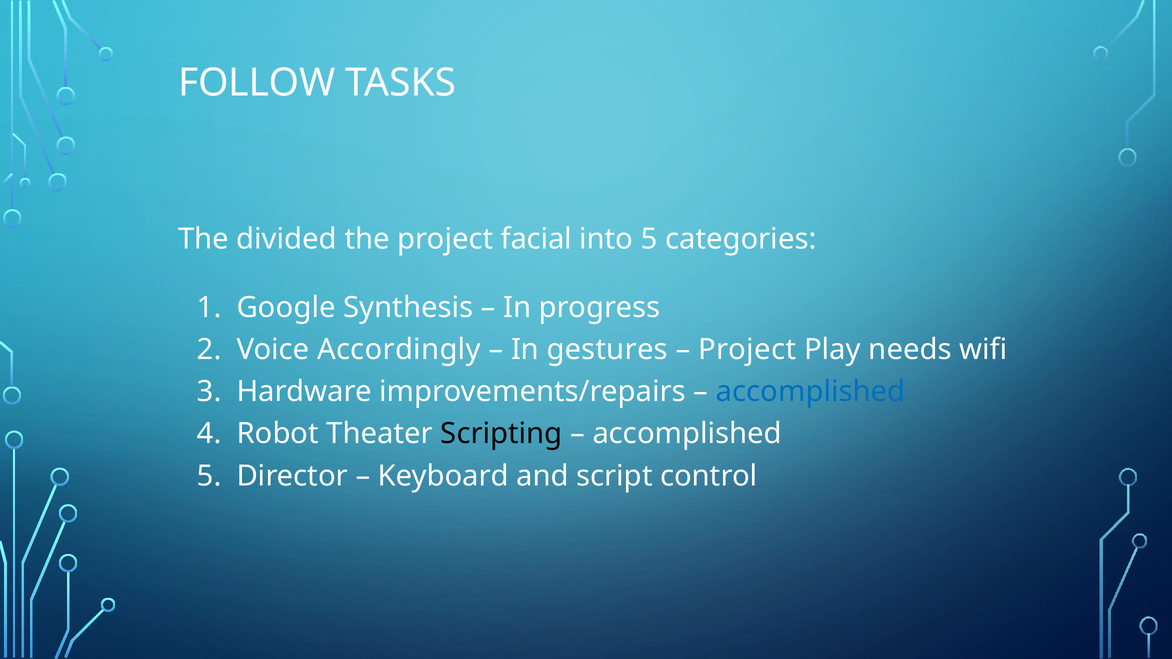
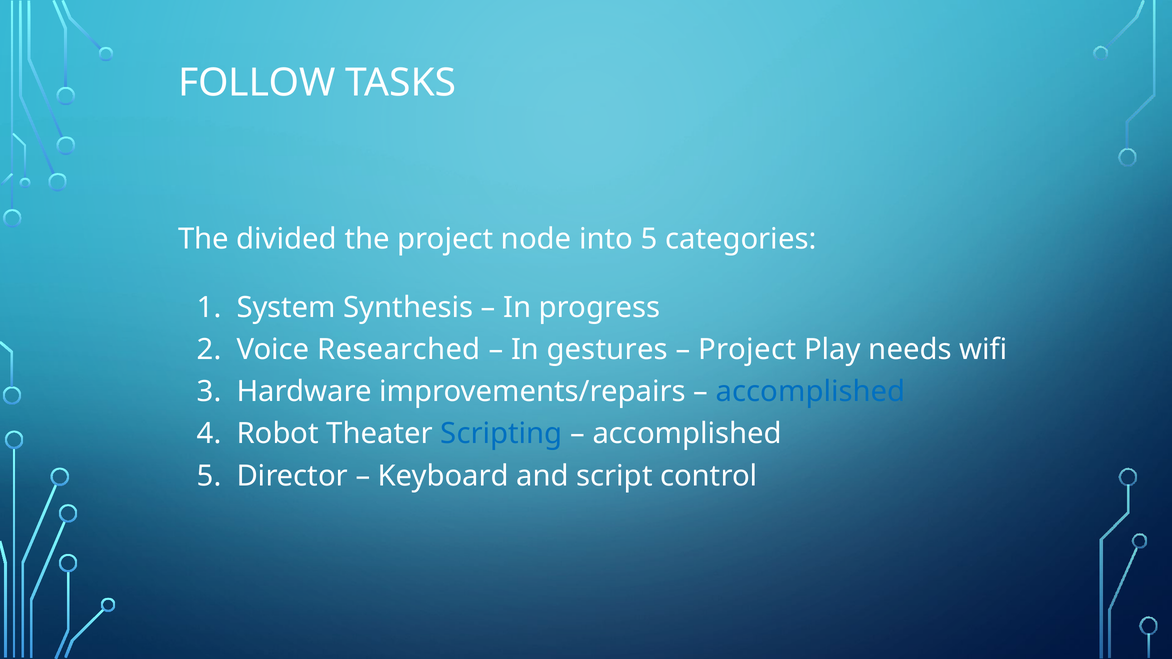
facial: facial -> node
Google: Google -> System
Accordingly: Accordingly -> Researched
Scripting colour: black -> blue
